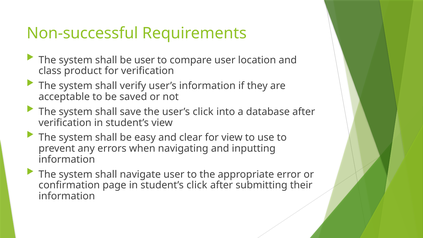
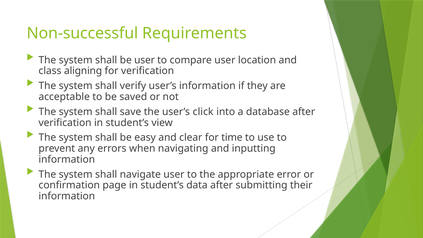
product: product -> aligning
for view: view -> time
student’s click: click -> data
